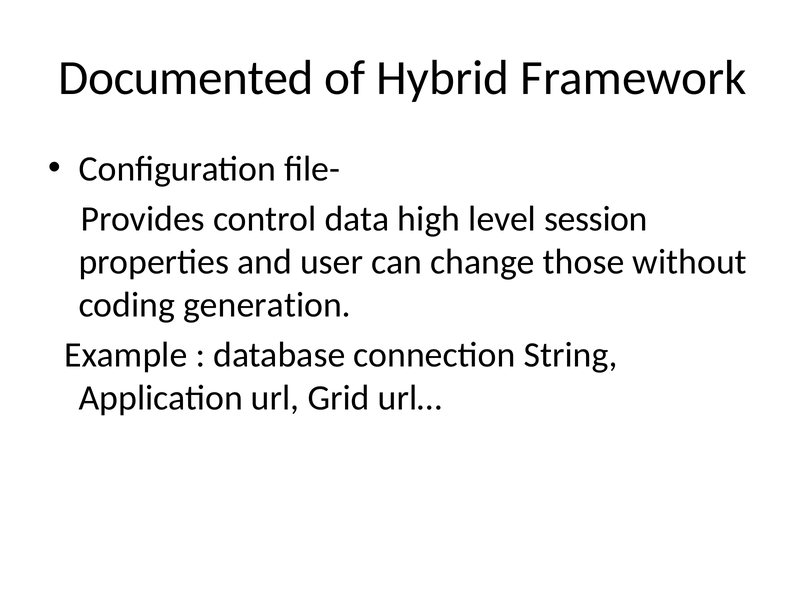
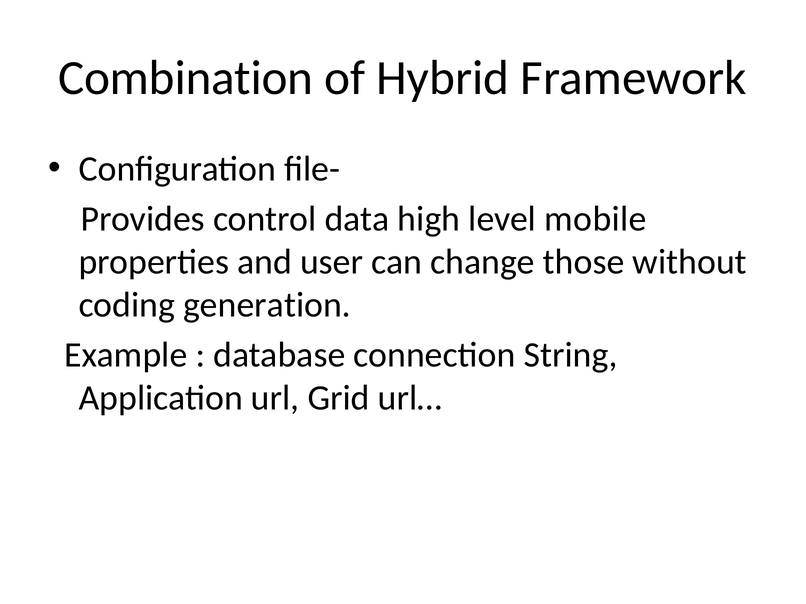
Documented: Documented -> Combination
session: session -> mobile
